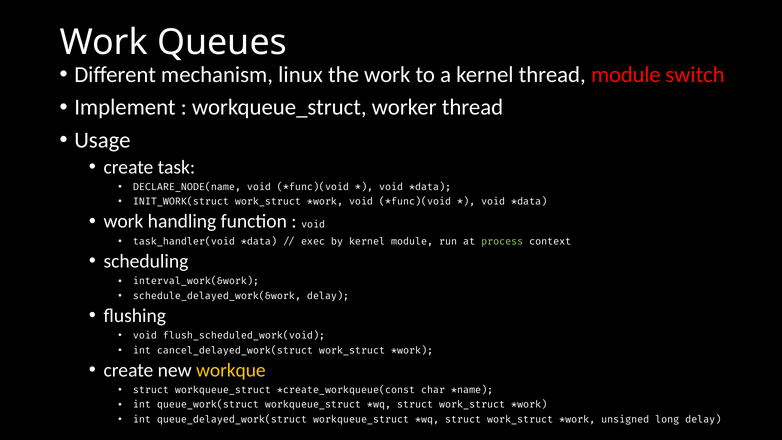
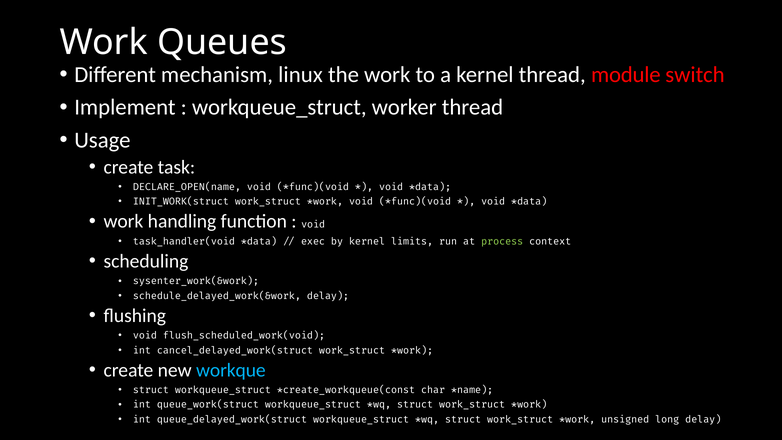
DECLARE_NODE(name: DECLARE_NODE(name -> DECLARE_OPEN(name
kernel module: module -> limits
interval_work(&work: interval_work(&work -> sysenter_work(&work
workque colour: yellow -> light blue
